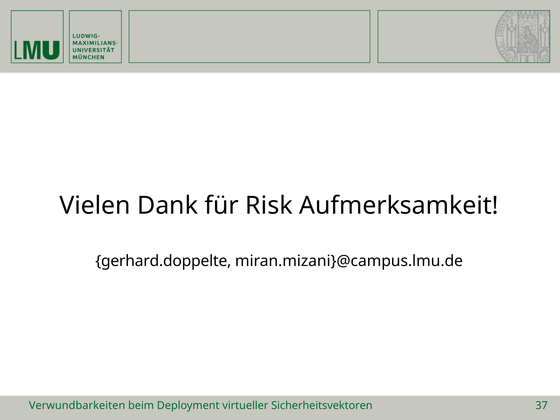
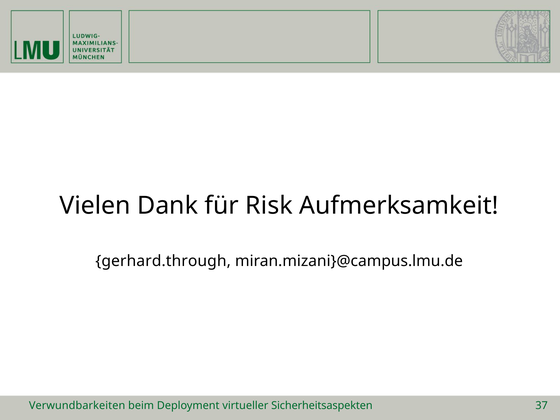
gerhard.doppelte: gerhard.doppelte -> gerhard.through
Sicherheitsvektoren: Sicherheitsvektoren -> Sicherheitsaspekten
